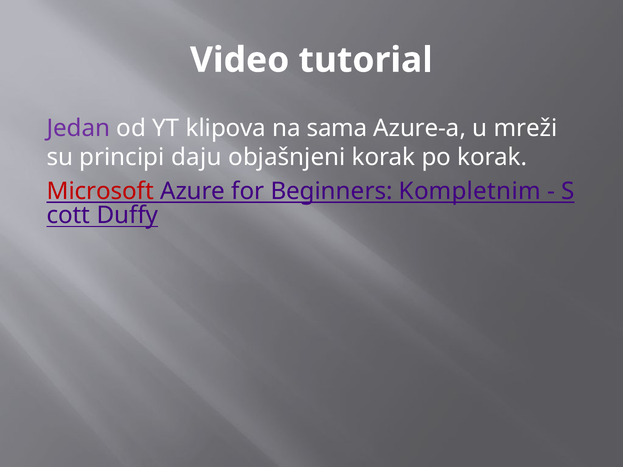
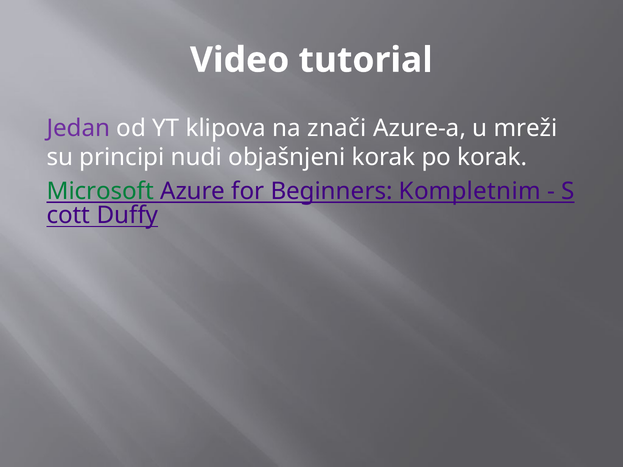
sama: sama -> znači
daju: daju -> nudi
Microsoft colour: red -> green
